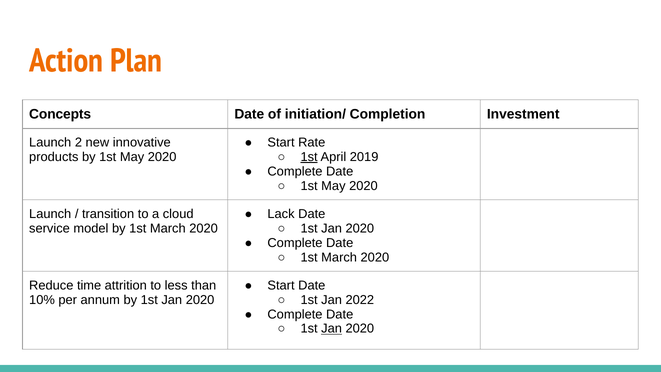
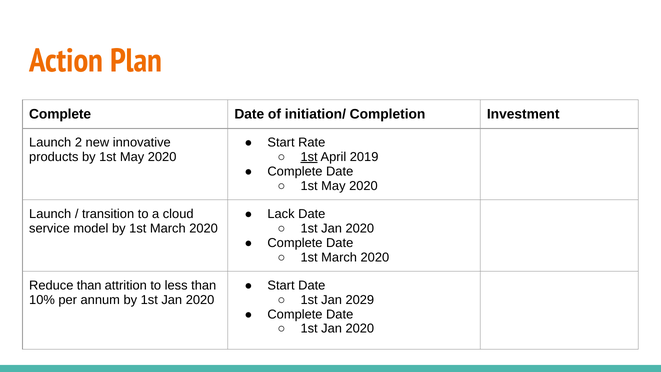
Concepts at (60, 114): Concepts -> Complete
Reduce time: time -> than
2022: 2022 -> 2029
Jan at (332, 329) underline: present -> none
